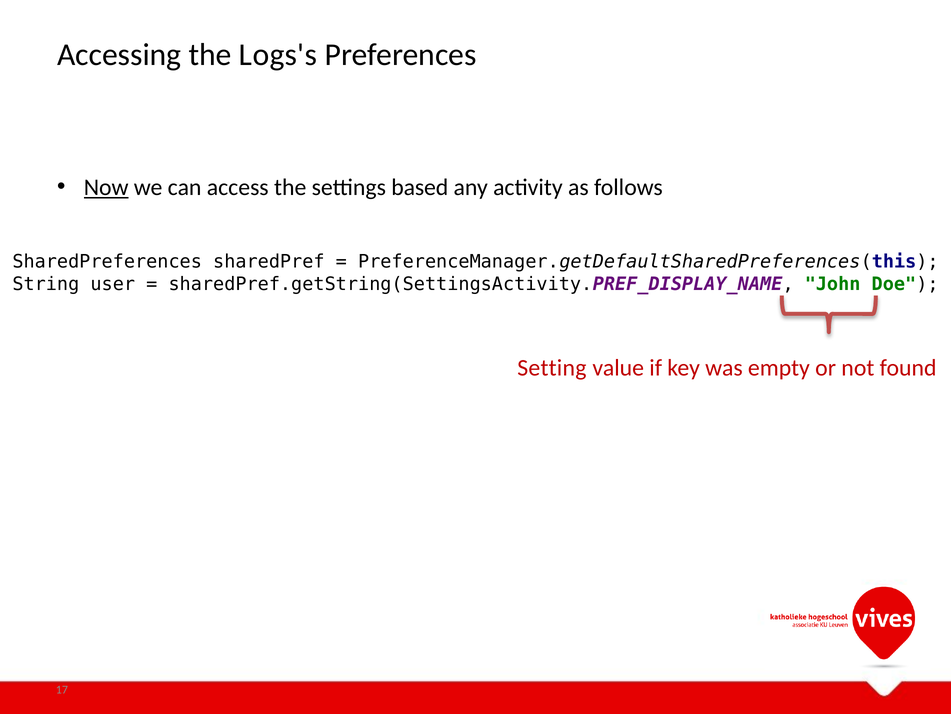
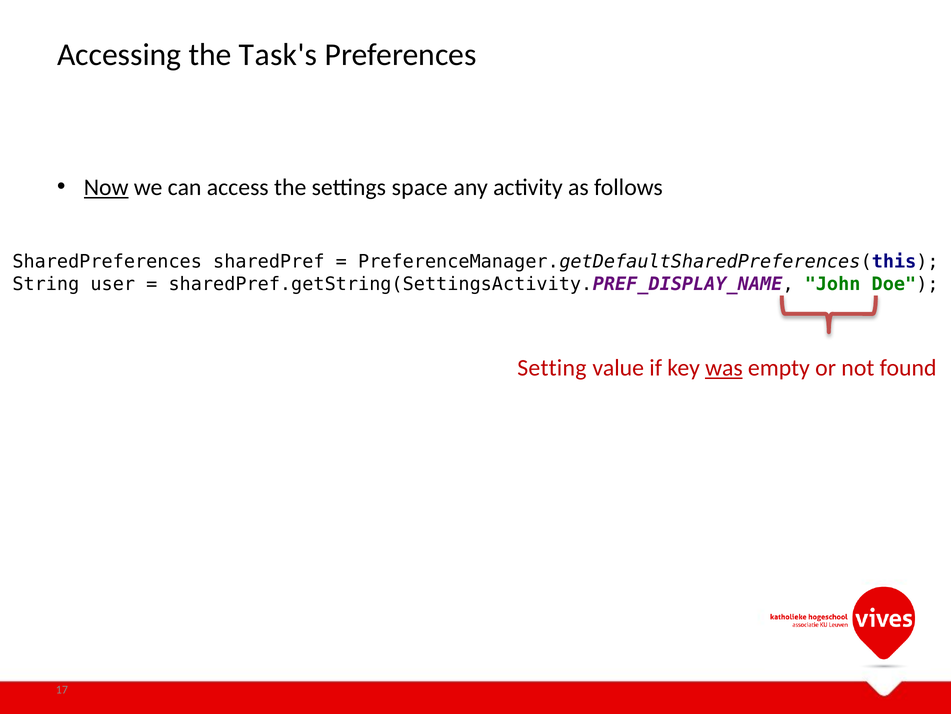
Logs's: Logs's -> Task's
based: based -> space
was underline: none -> present
